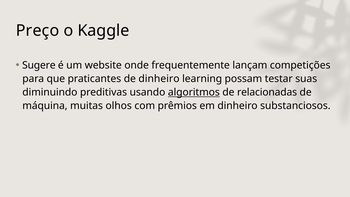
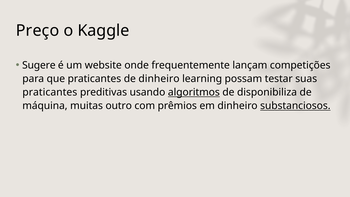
diminuindo at (50, 92): diminuindo -> praticantes
relacionadas: relacionadas -> disponibiliza
olhos: olhos -> outro
substanciosos underline: none -> present
